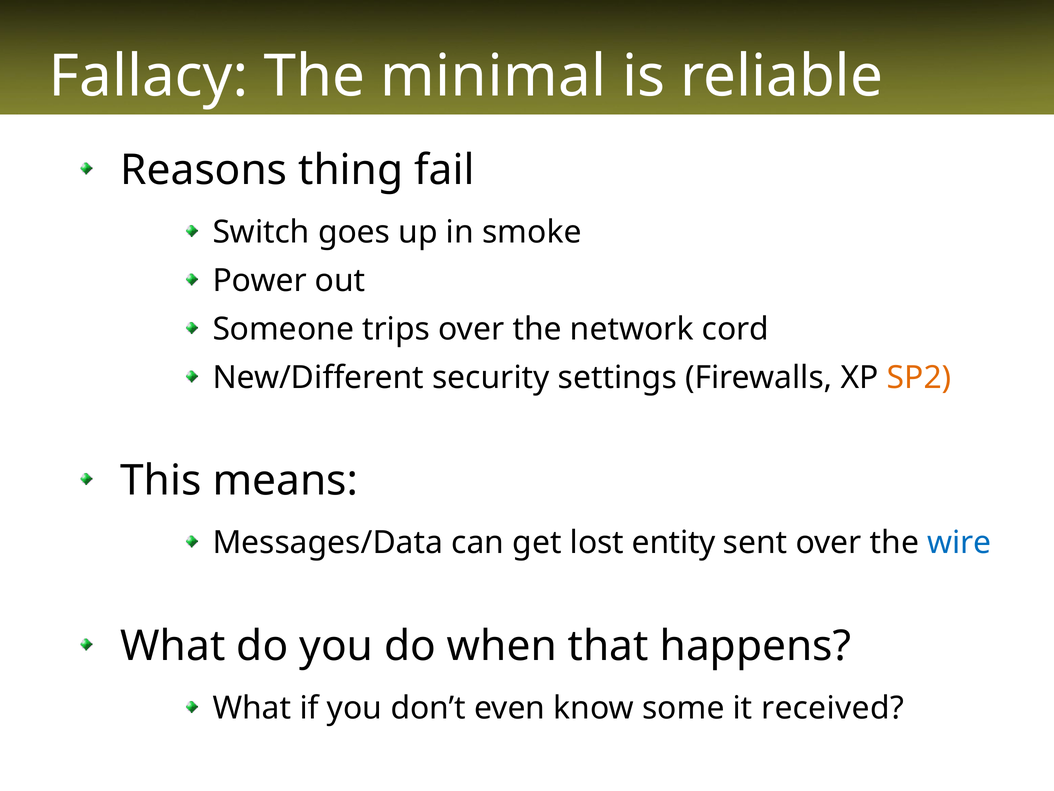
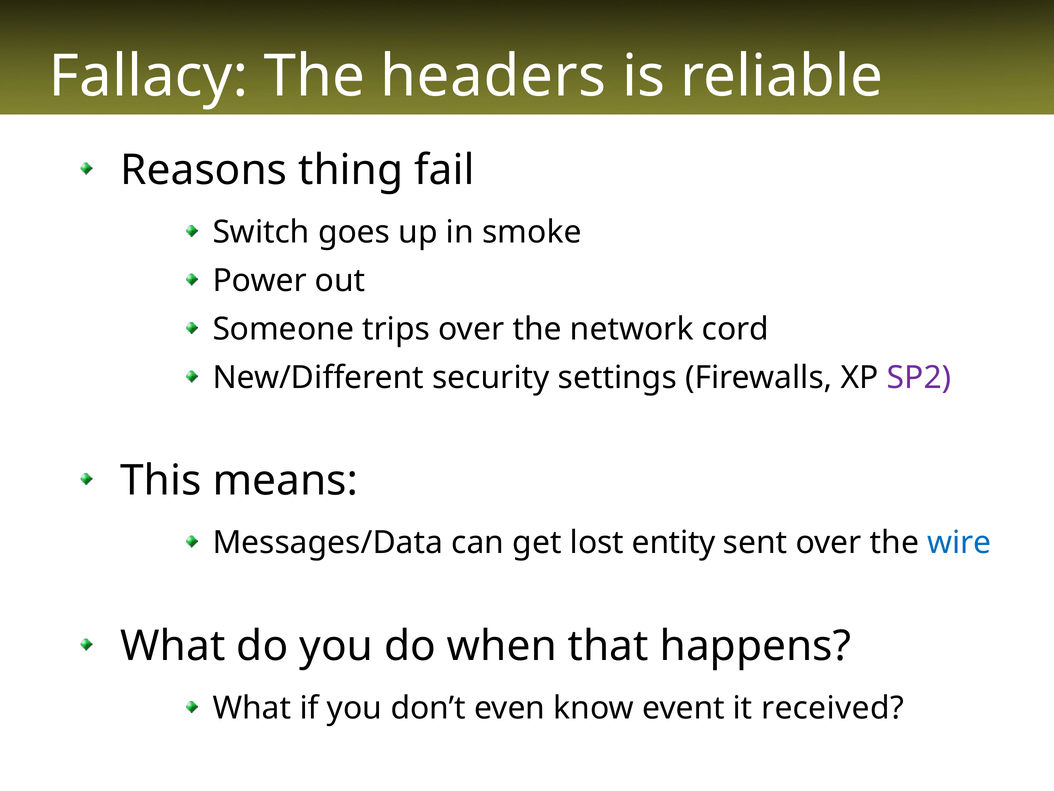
minimal: minimal -> headers
SP2 colour: orange -> purple
some: some -> event
